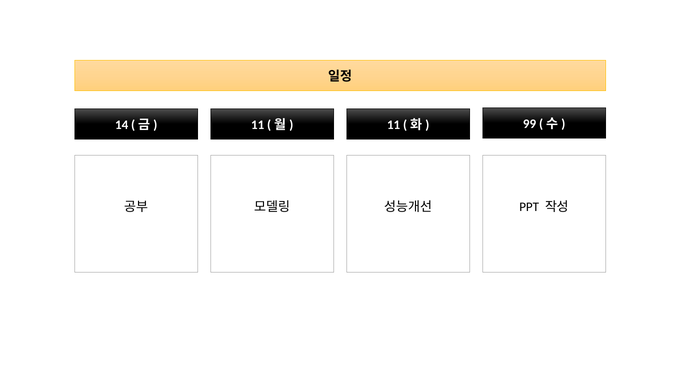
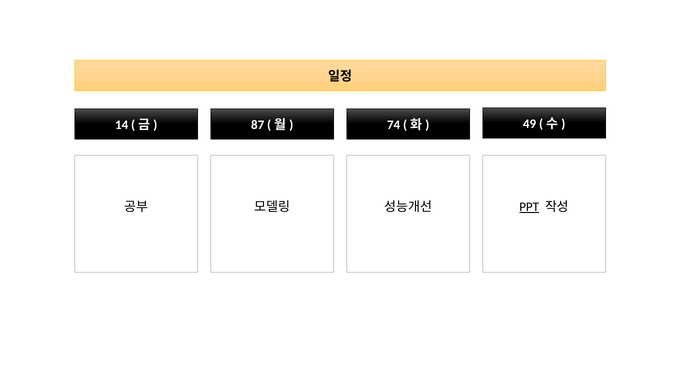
11 at (258, 125): 11 -> 87
11 at (394, 125): 11 -> 74
99: 99 -> 49
PPT underline: none -> present
